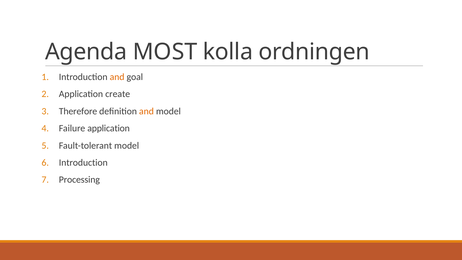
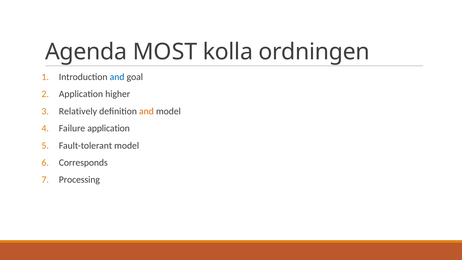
and at (117, 77) colour: orange -> blue
create: create -> higher
Therefore: Therefore -> Relatively
Introduction at (83, 163): Introduction -> Corresponds
